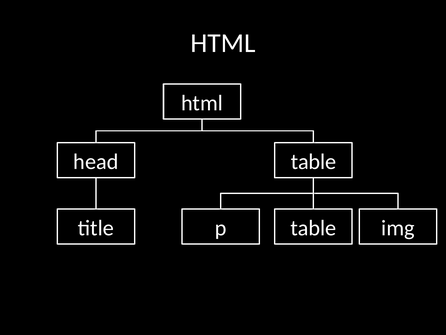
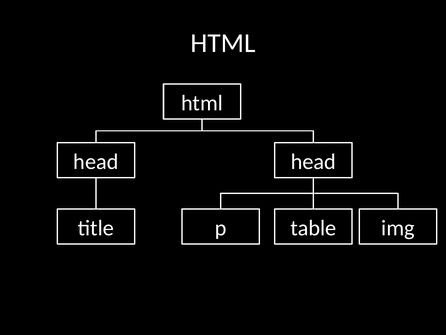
head table: table -> head
